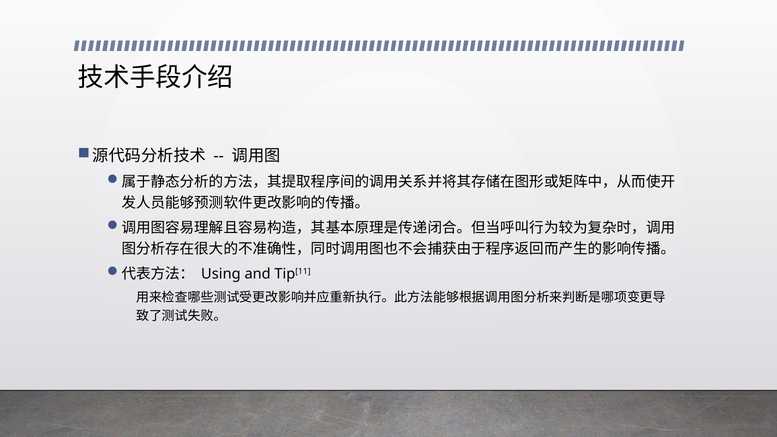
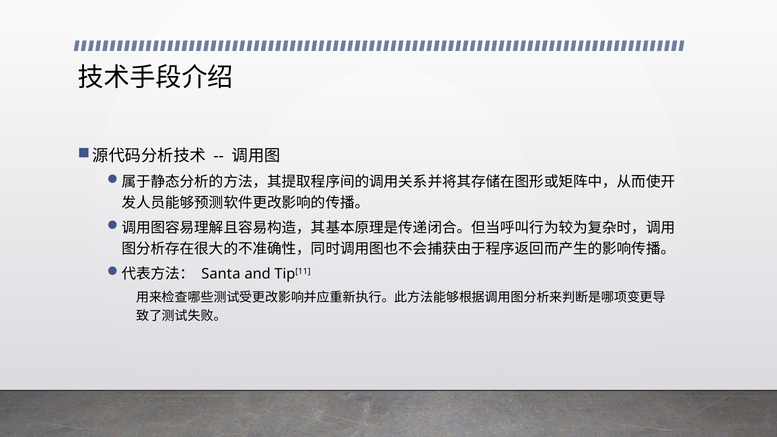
Using: Using -> Santa
